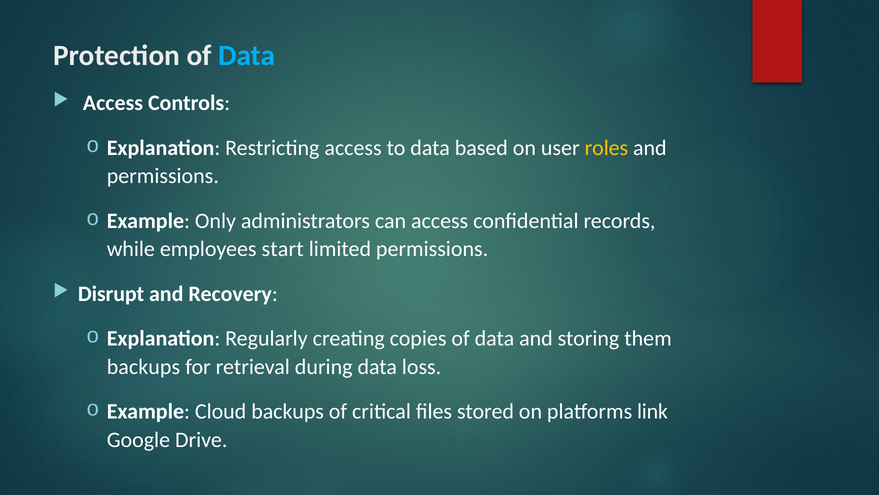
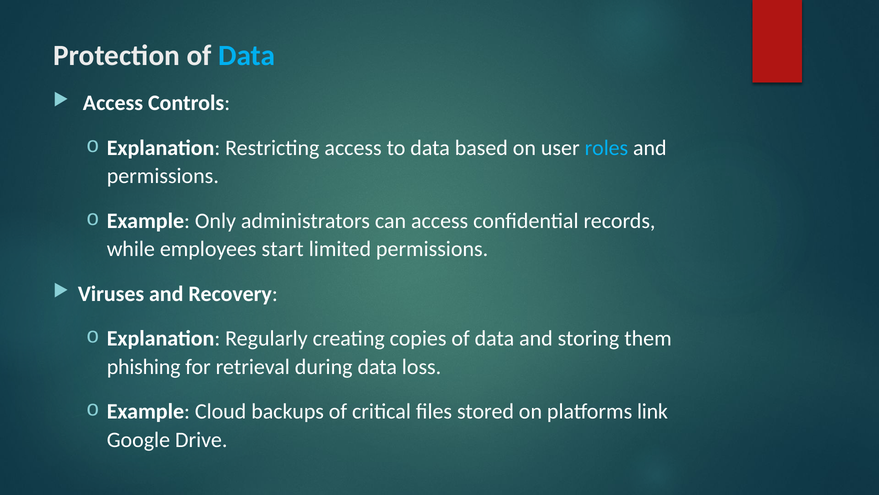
roles colour: yellow -> light blue
Disrupt: Disrupt -> Viruses
backups at (143, 366): backups -> phishing
